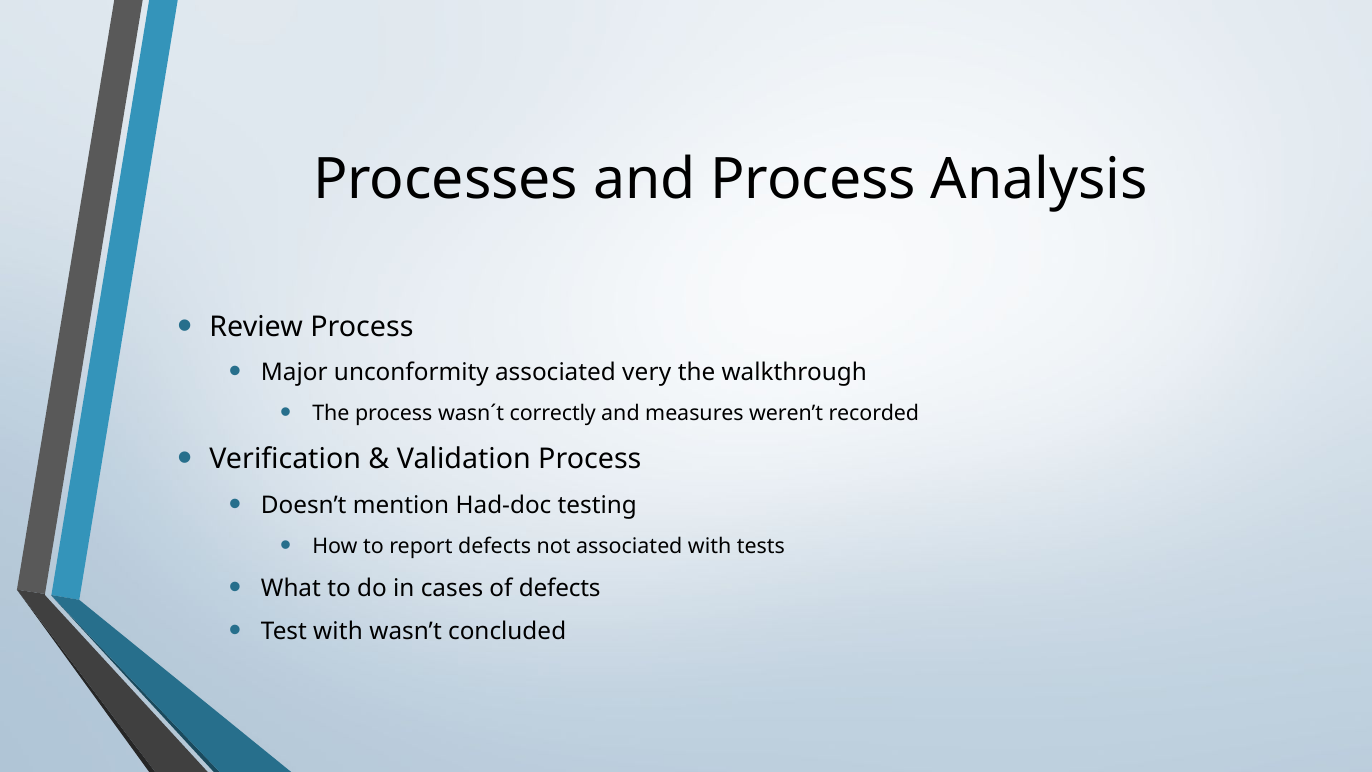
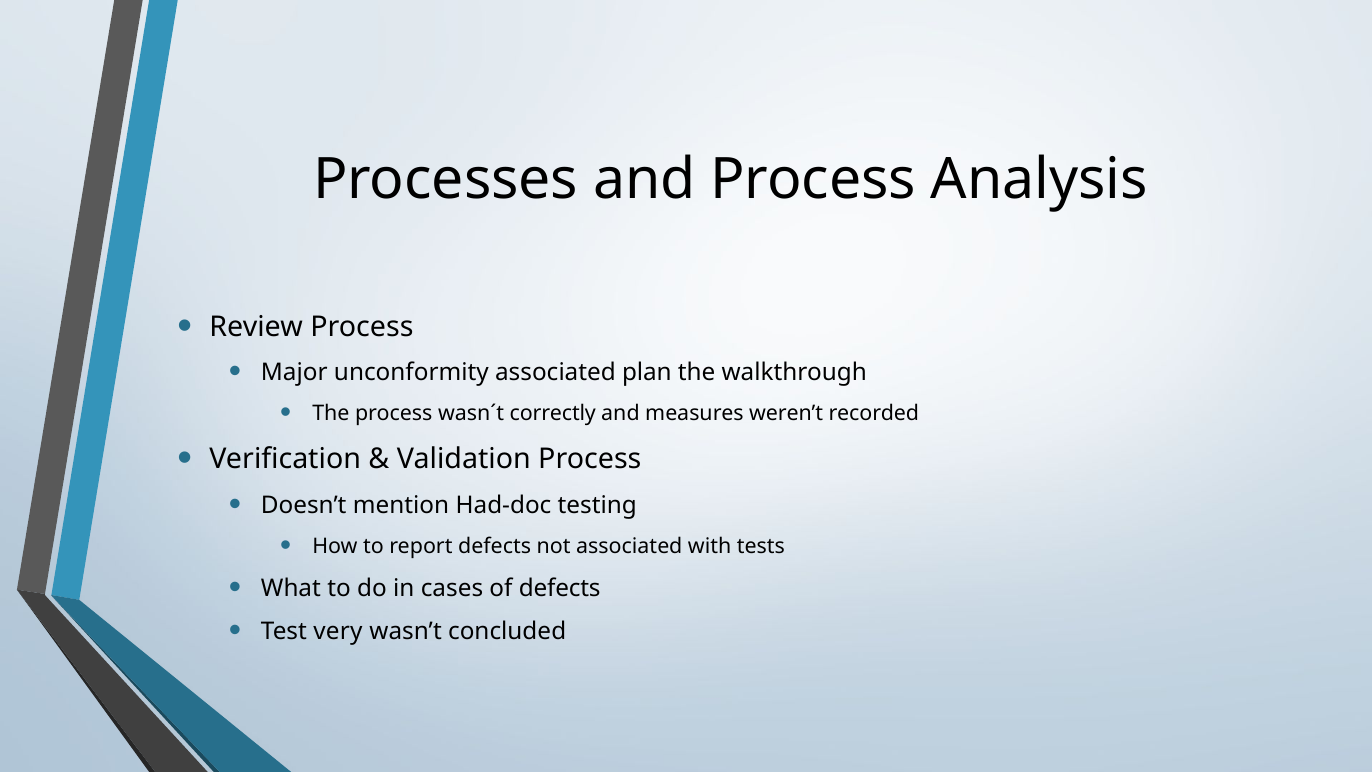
very: very -> plan
Test with: with -> very
